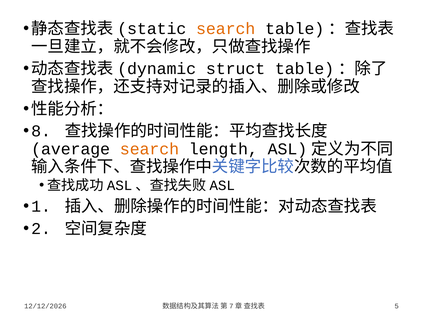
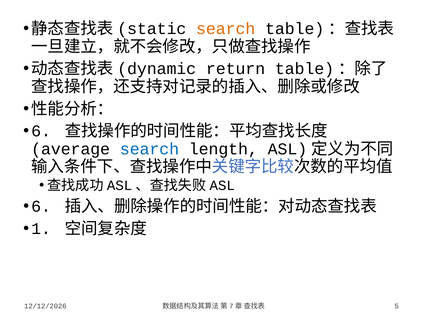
struct: struct -> return
8 at (41, 131): 8 -> 6
search at (149, 149) colour: orange -> blue
1 at (41, 206): 1 -> 6
2: 2 -> 1
